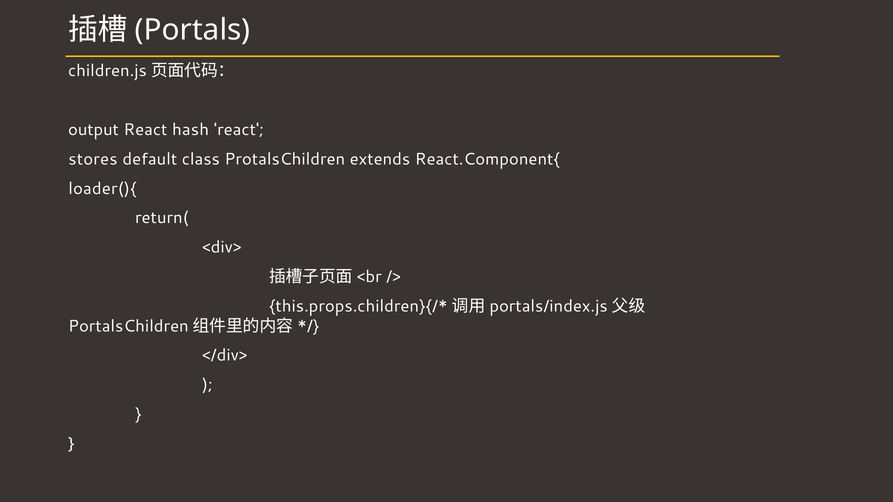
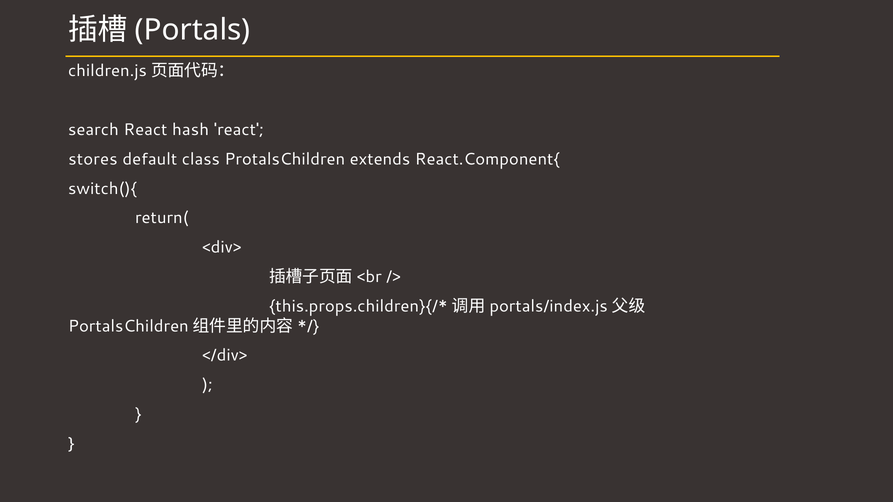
output: output -> search
loader(){: loader(){ -> switch(){
